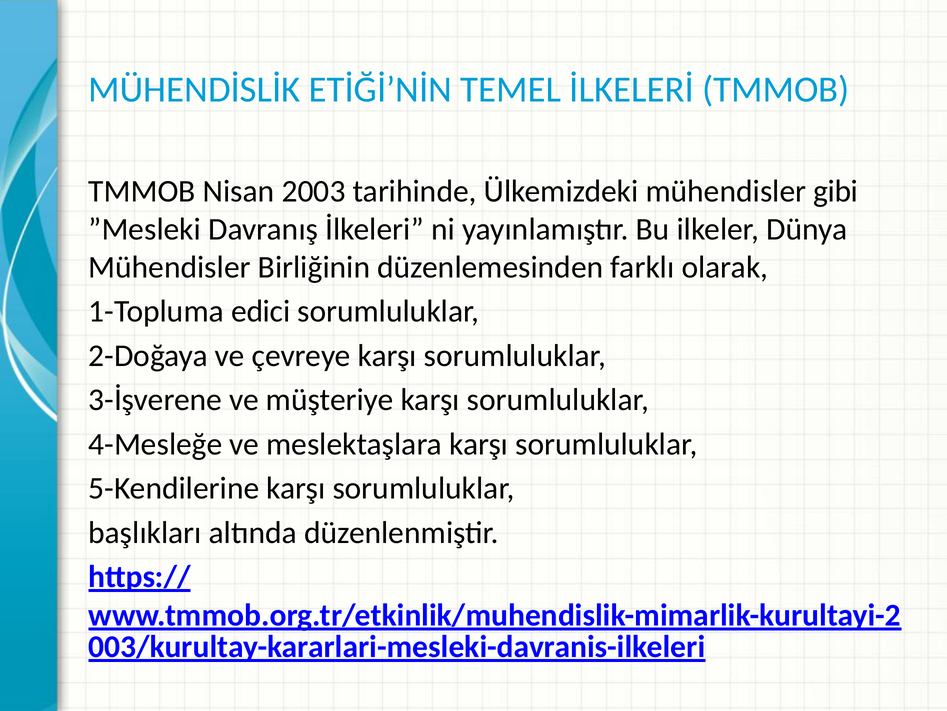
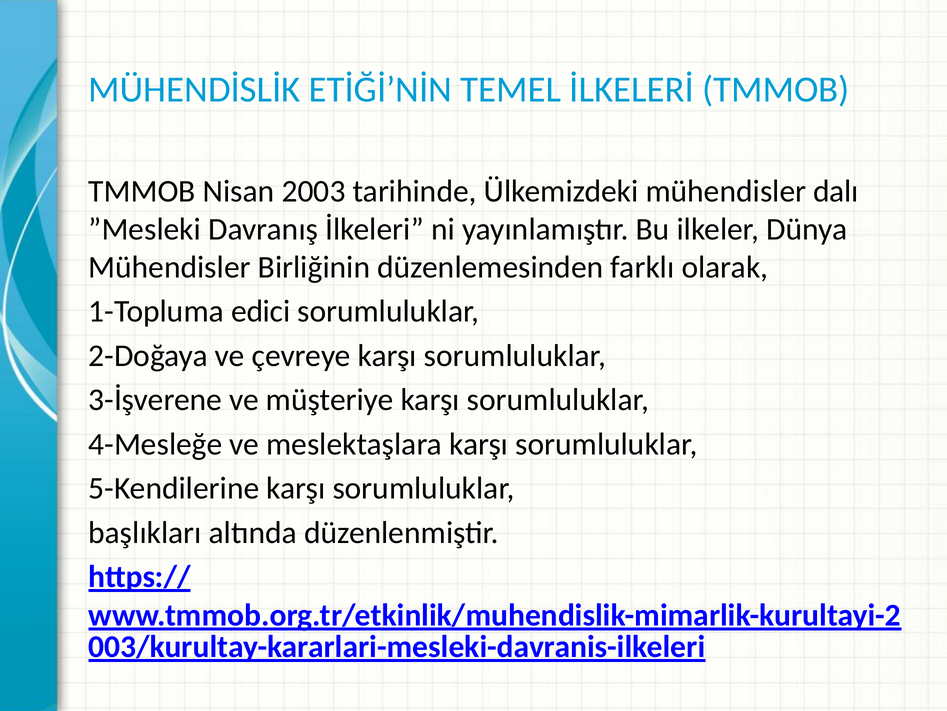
gibi: gibi -> dalı
